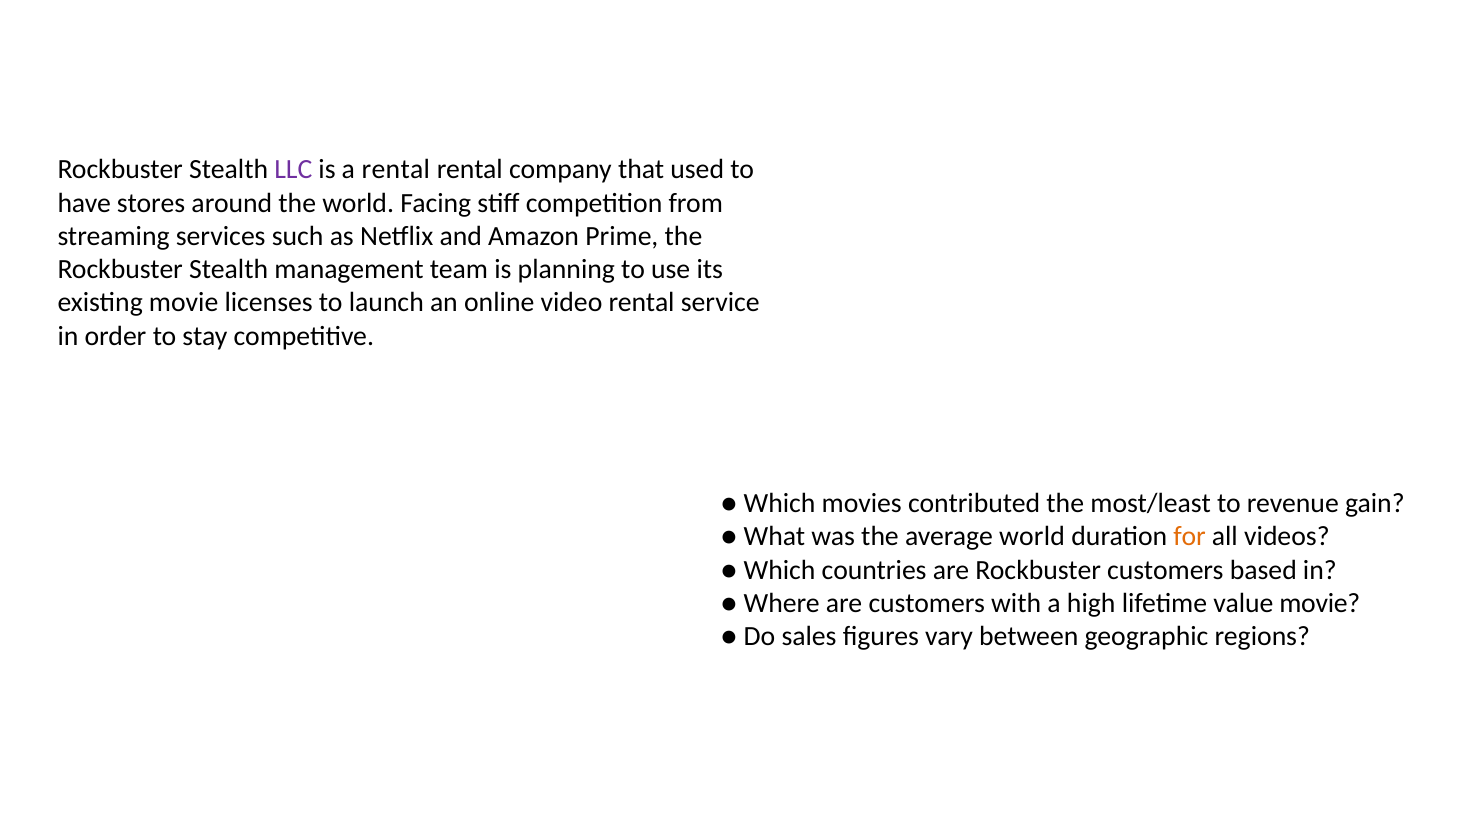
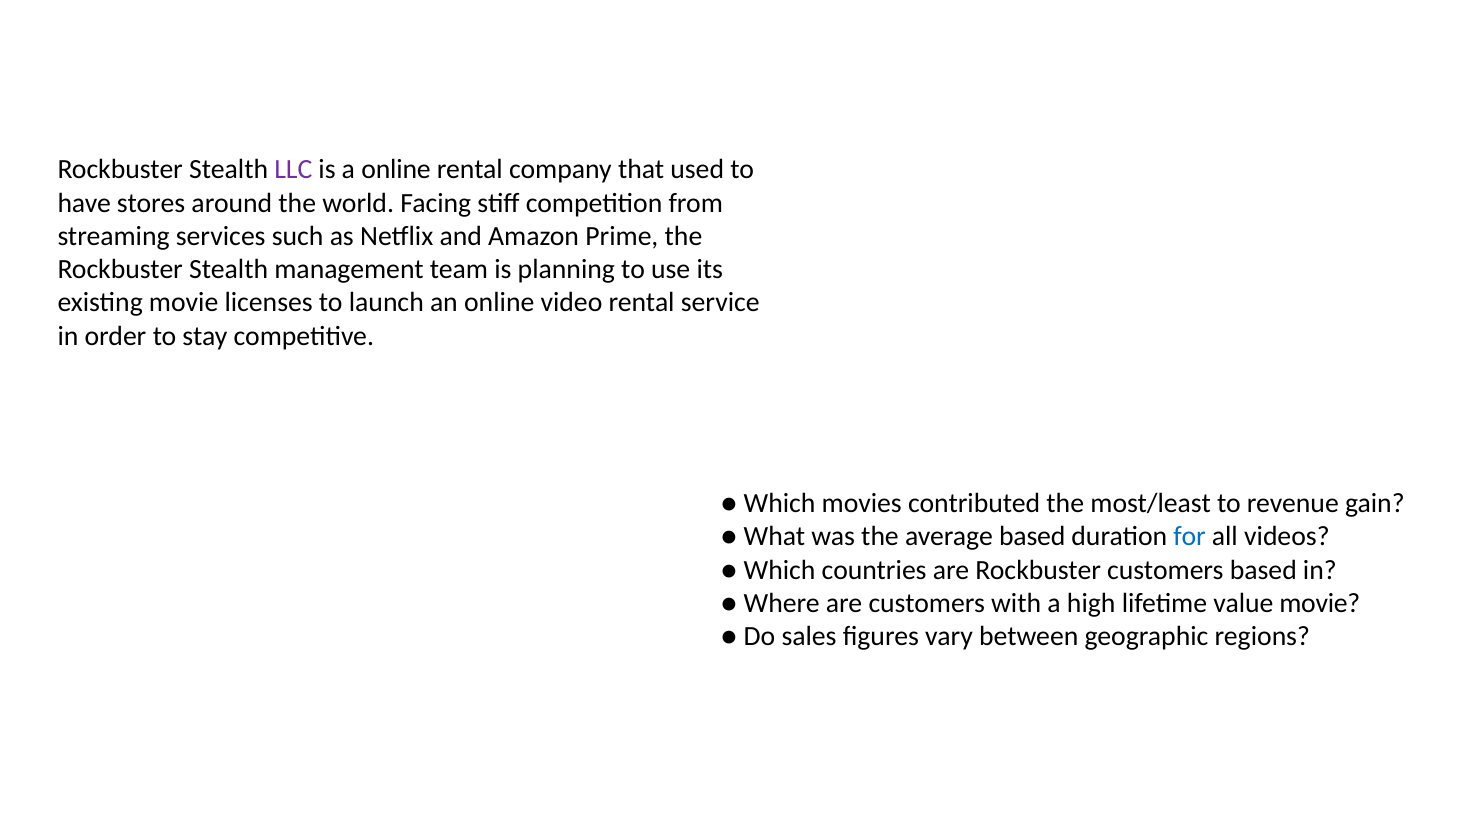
a rental: rental -> online
average world: world -> based
for colour: orange -> blue
